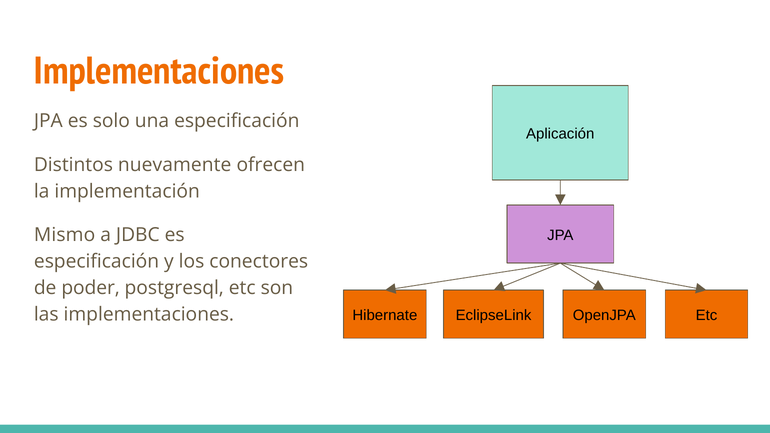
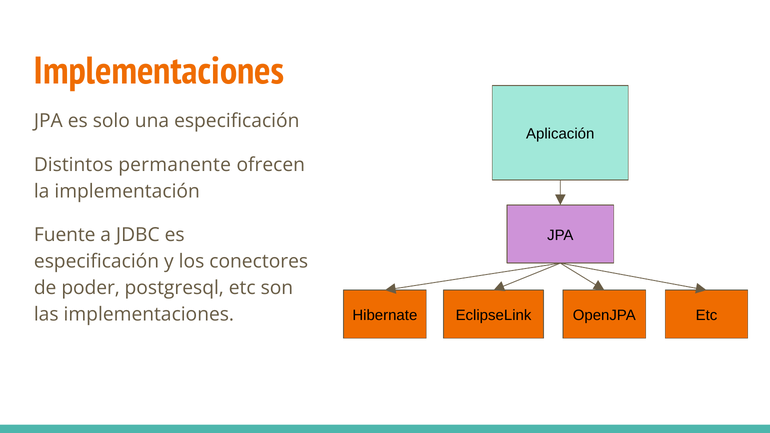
nuevamente: nuevamente -> permanente
Mismo: Mismo -> Fuente
